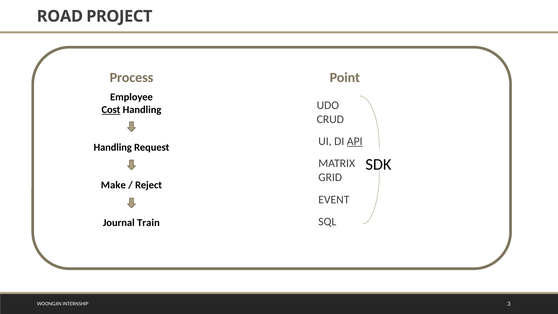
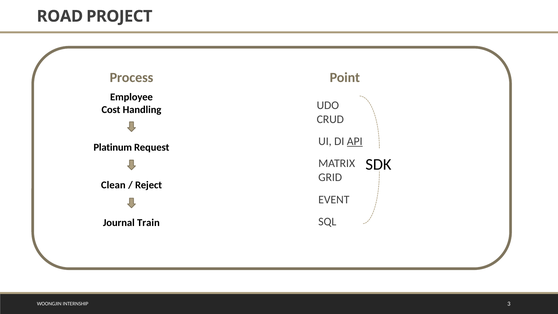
Cost underline: present -> none
Handling at (113, 147): Handling -> Platinum
Make: Make -> Clean
